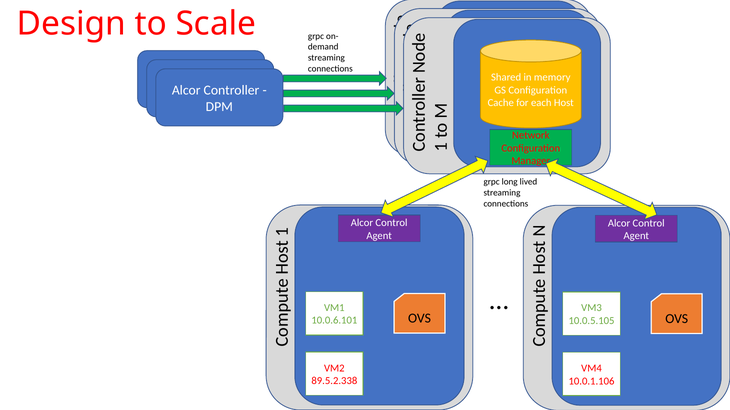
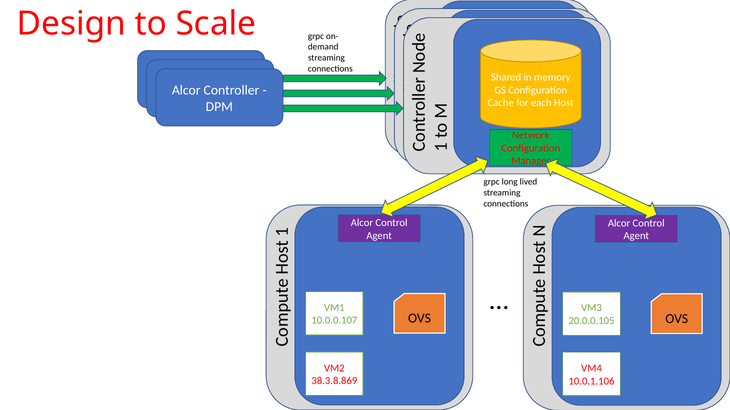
10.0.6.101: 10.0.6.101 -> 10.0.0.107
10.0.5.105: 10.0.5.105 -> 20.0.0.105
89.5.2.338: 89.5.2.338 -> 38.3.8.869
